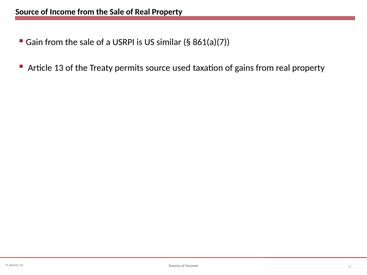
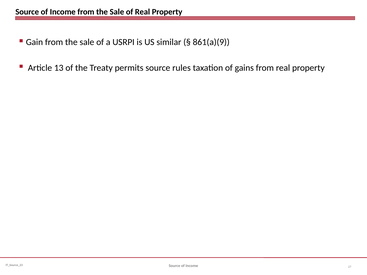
861(a)(7: 861(a)(7 -> 861(a)(9
used: used -> rules
